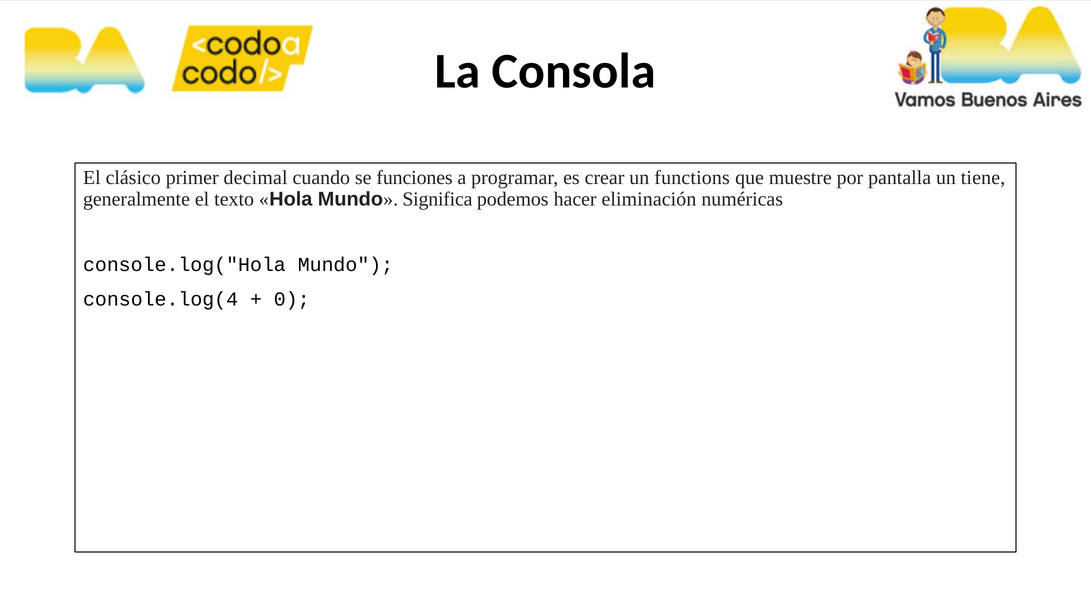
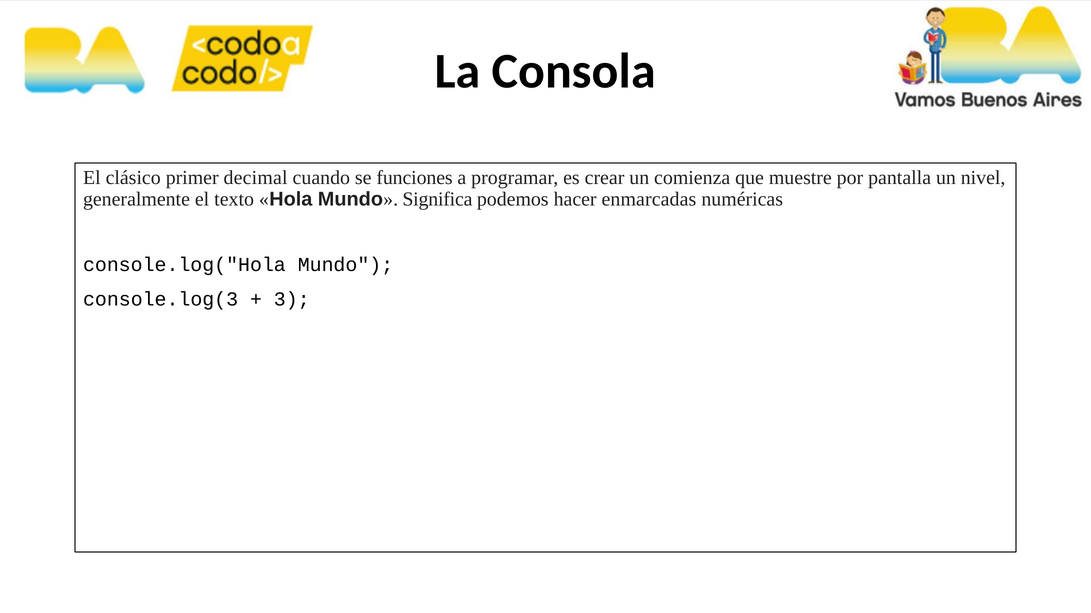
functions: functions -> comienza
tiene: tiene -> nivel
eliminación: eliminación -> enmarcadas
console.log(4: console.log(4 -> console.log(3
0: 0 -> 3
